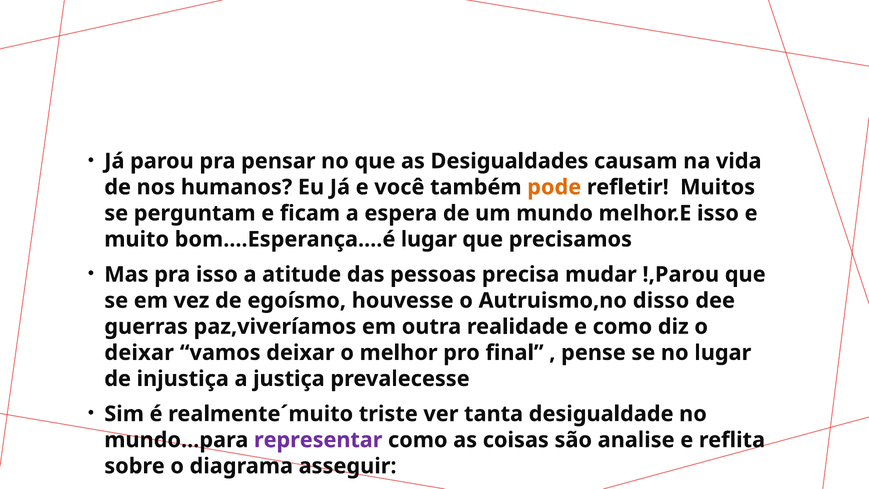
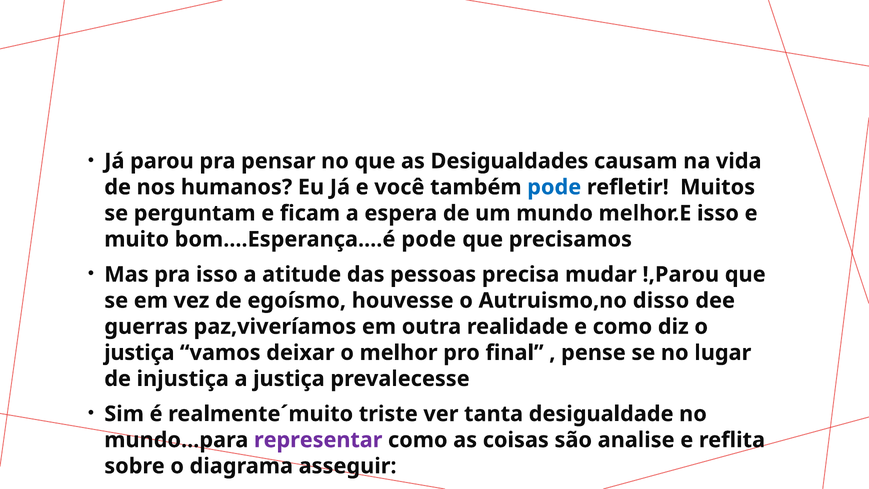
pode at (554, 187) colour: orange -> blue
bom....Esperança....é lugar: lugar -> pode
deixar at (139, 353): deixar -> justiça
